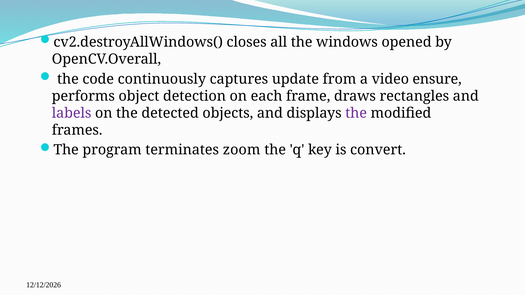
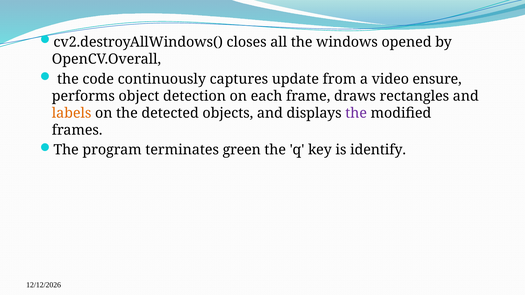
labels colour: purple -> orange
zoom: zoom -> green
convert: convert -> identify
